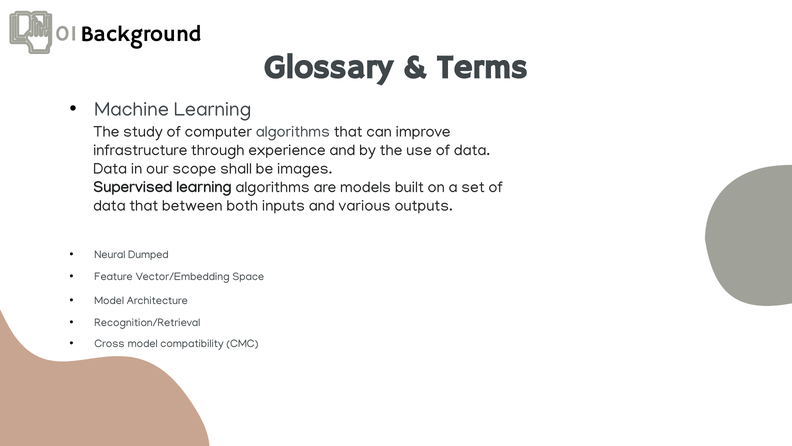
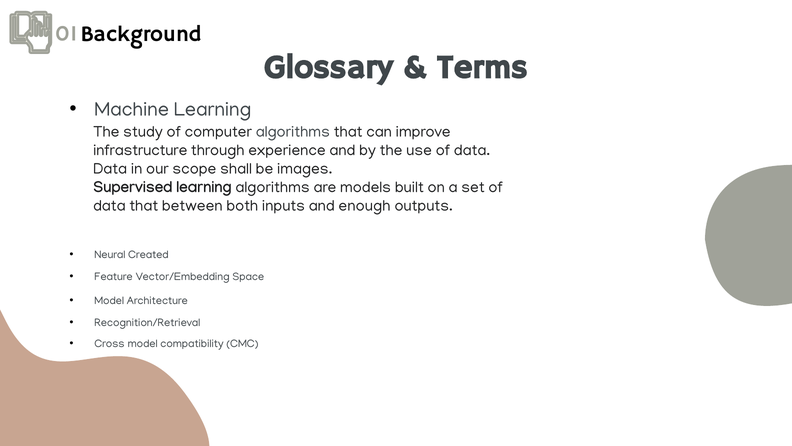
various: various -> enough
Dumped: Dumped -> Created
